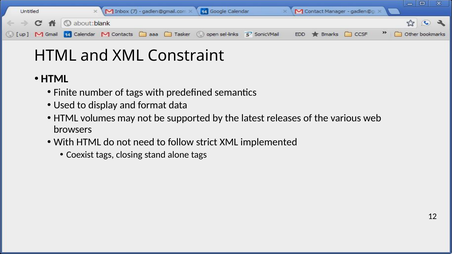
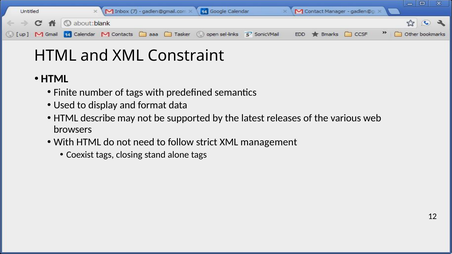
volumes: volumes -> describe
implemented: implemented -> management
